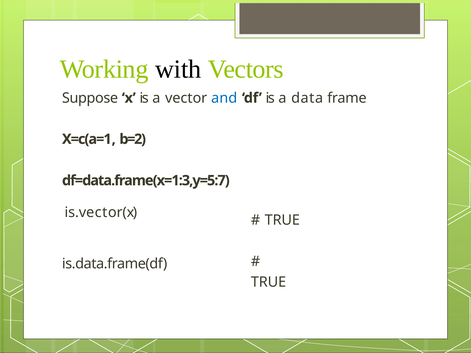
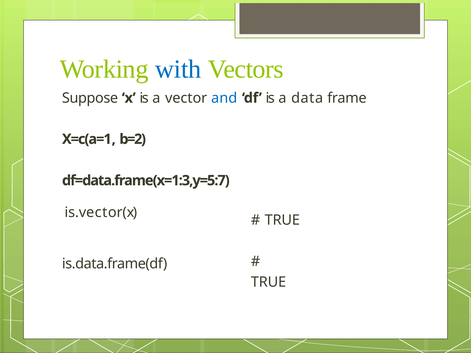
with colour: black -> blue
